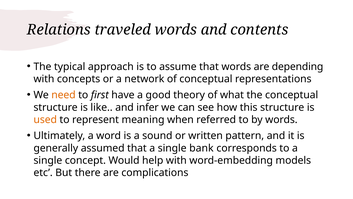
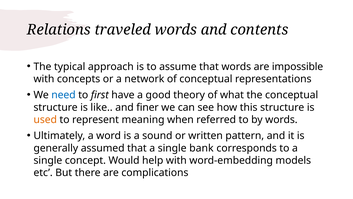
depending: depending -> impossible
need colour: orange -> blue
infer: infer -> finer
